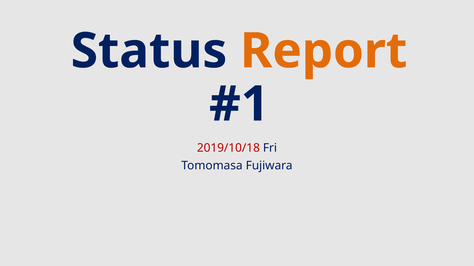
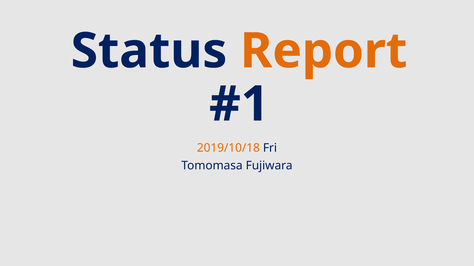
2019/10/18 colour: red -> orange
